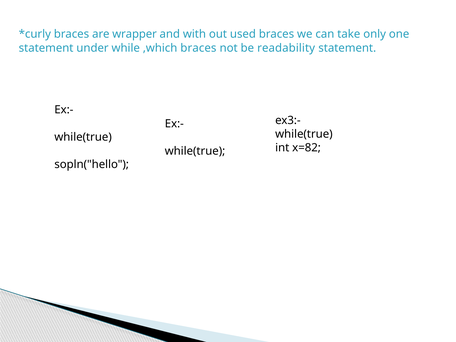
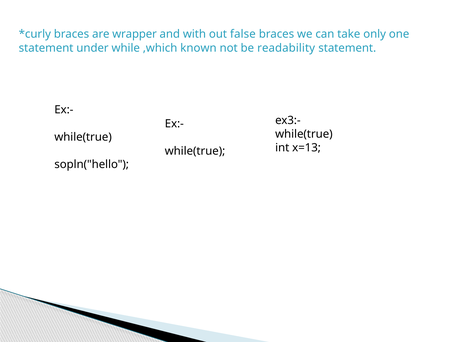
used: used -> false
,which braces: braces -> known
x=82: x=82 -> x=13
